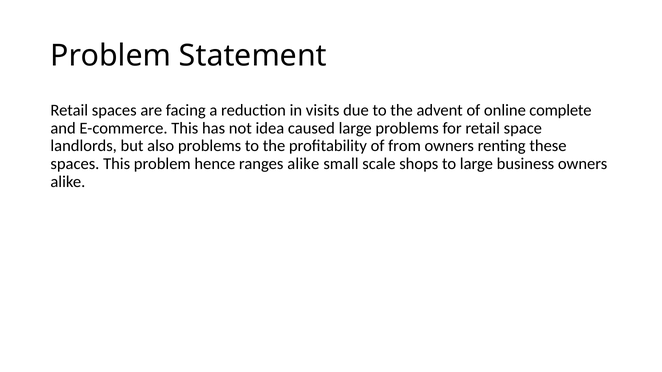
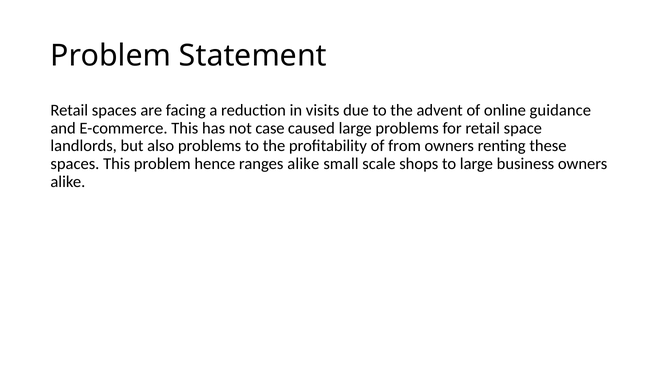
complete: complete -> guidance
idea: idea -> case
